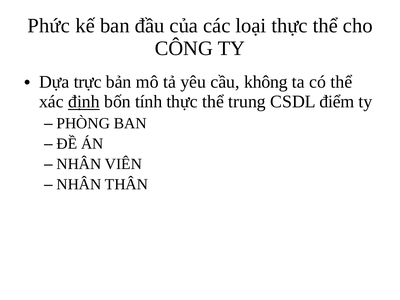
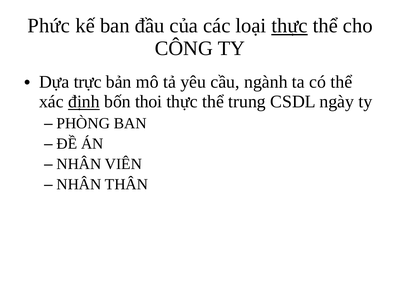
thực at (290, 26) underline: none -> present
không: không -> ngành
tính: tính -> thoi
điểm: điểm -> ngày
